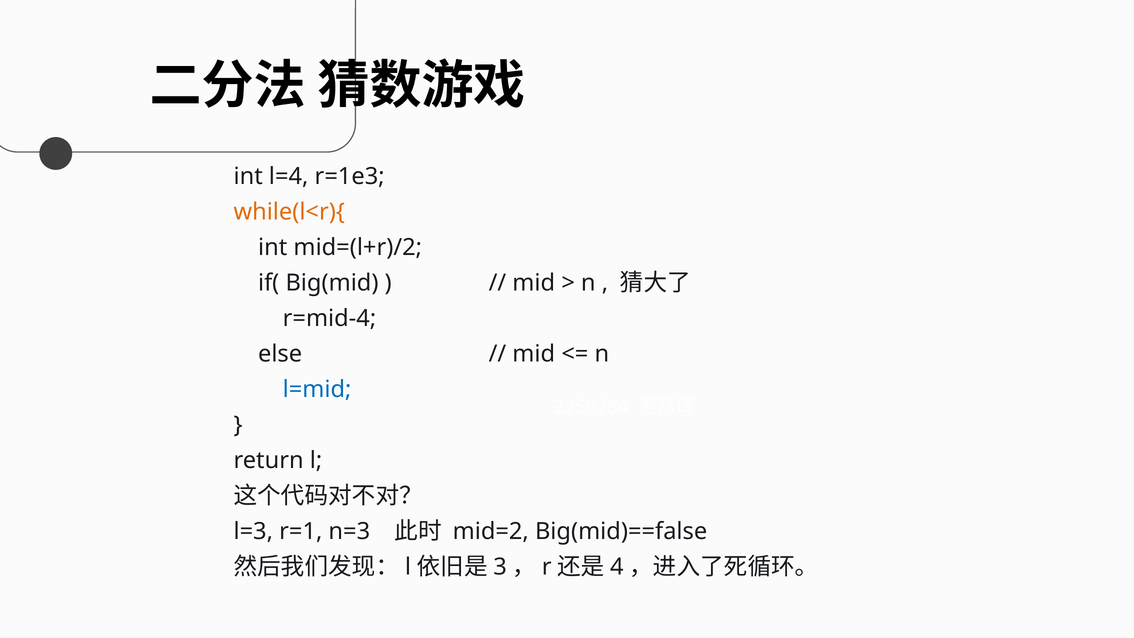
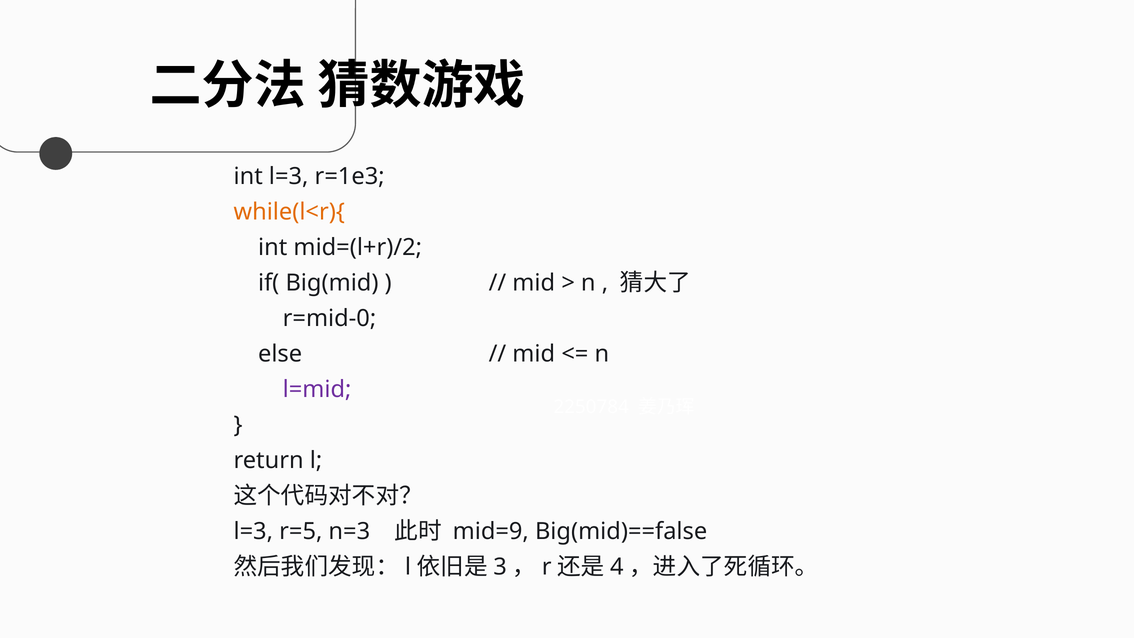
int l=4: l=4 -> l=3
r=mid-4: r=mid-4 -> r=mid-0
l=mid colour: blue -> purple
r=1: r=1 -> r=5
mid=2: mid=2 -> mid=9
